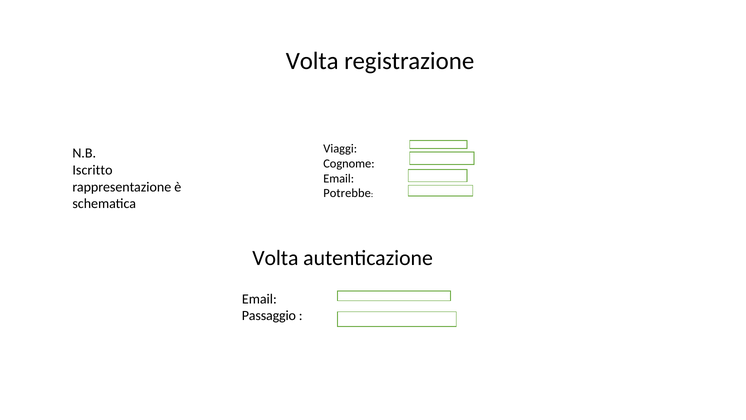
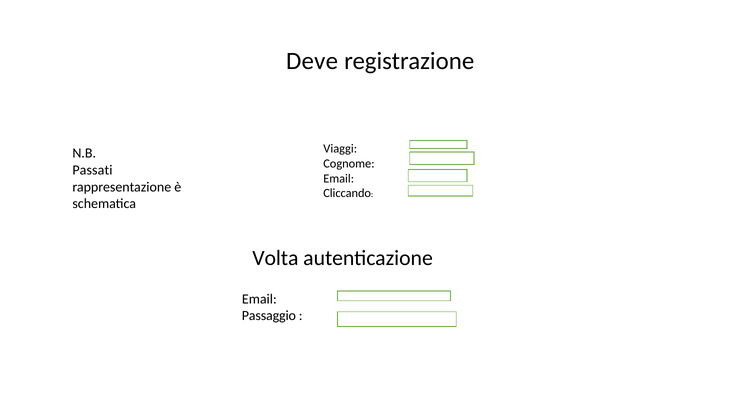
Volta at (312, 61): Volta -> Deve
Iscritto: Iscritto -> Passati
Potrebbe: Potrebbe -> Cliccando
